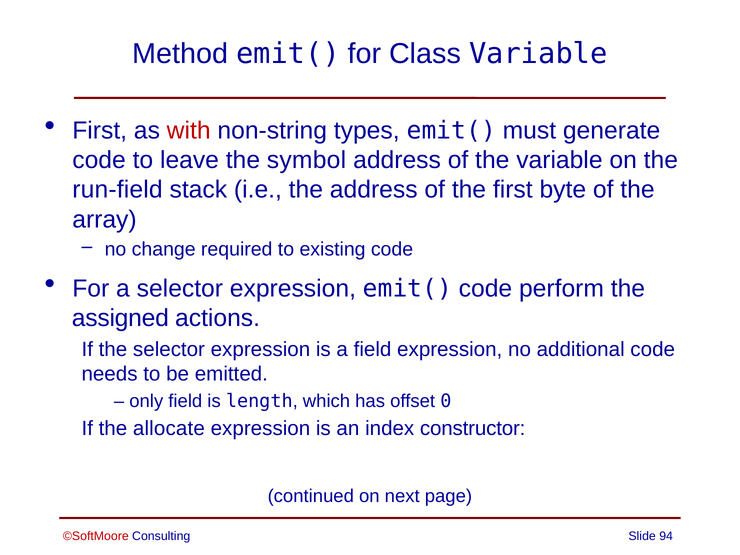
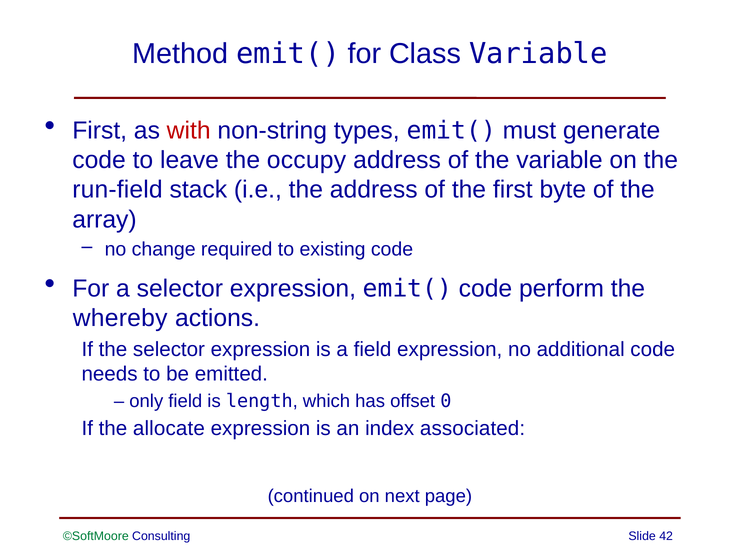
symbol: symbol -> occupy
assigned: assigned -> whereby
constructor: constructor -> associated
©SoftMoore colour: red -> green
94: 94 -> 42
